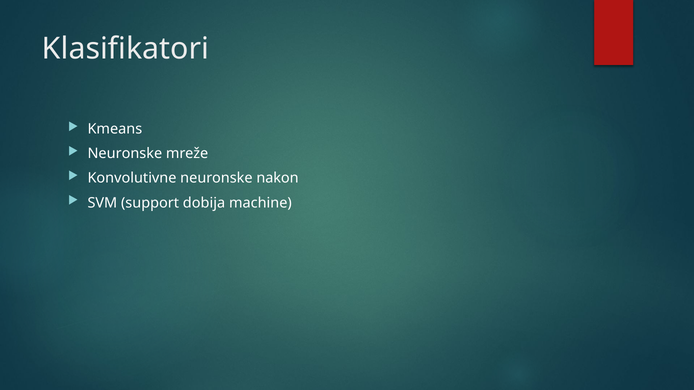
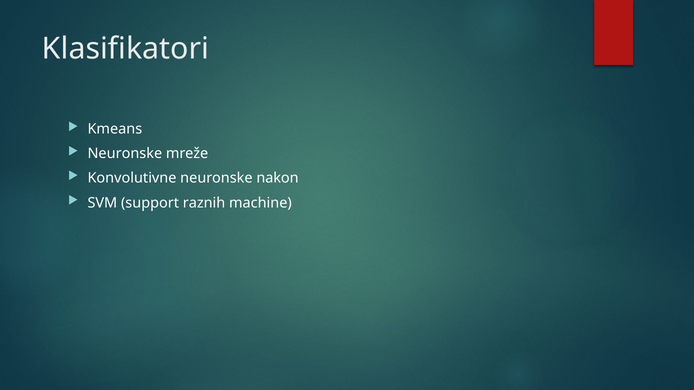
dobija: dobija -> raznih
